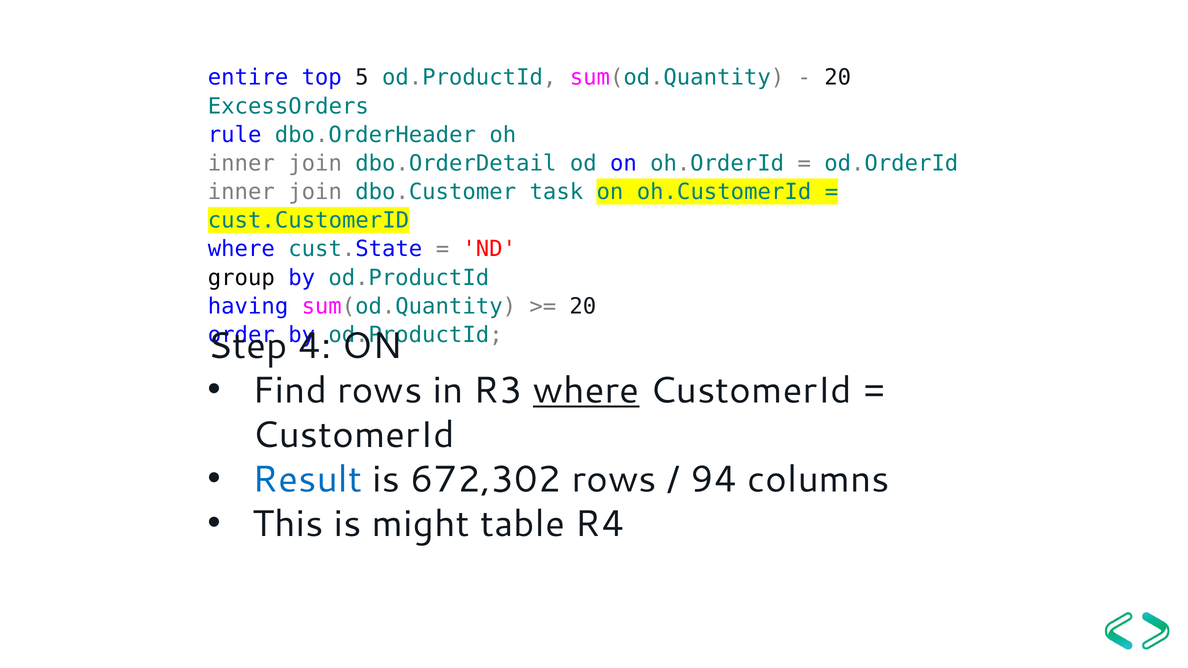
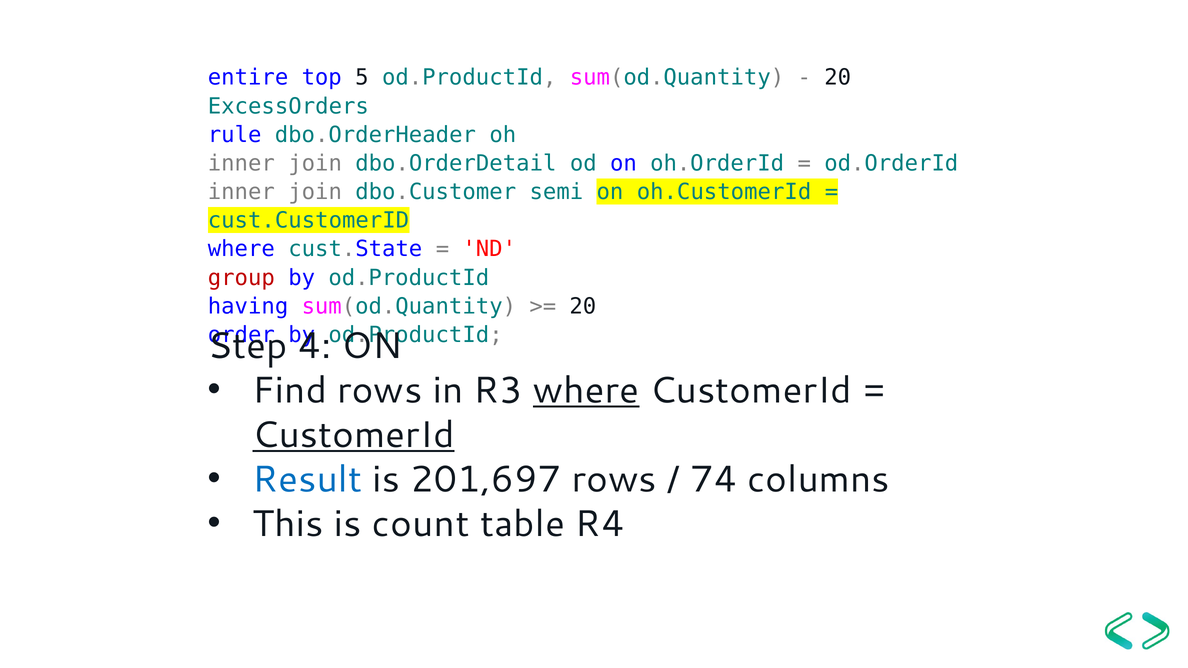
task: task -> semi
group colour: black -> red
CustomerId at (353, 435) underline: none -> present
672,302: 672,302 -> 201,697
94: 94 -> 74
might: might -> count
